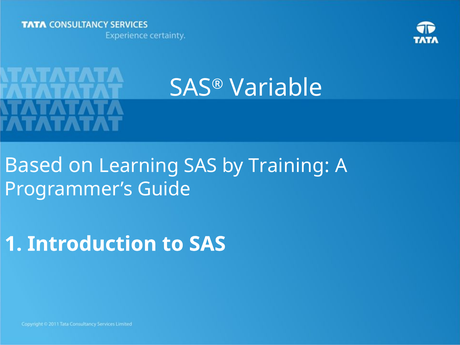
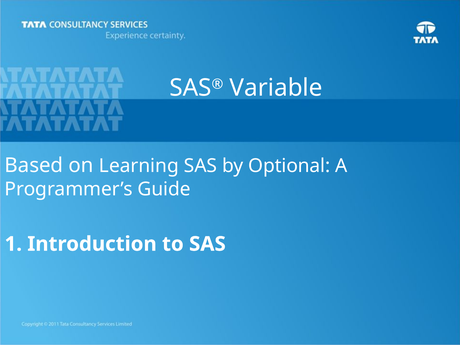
Training: Training -> Optional
